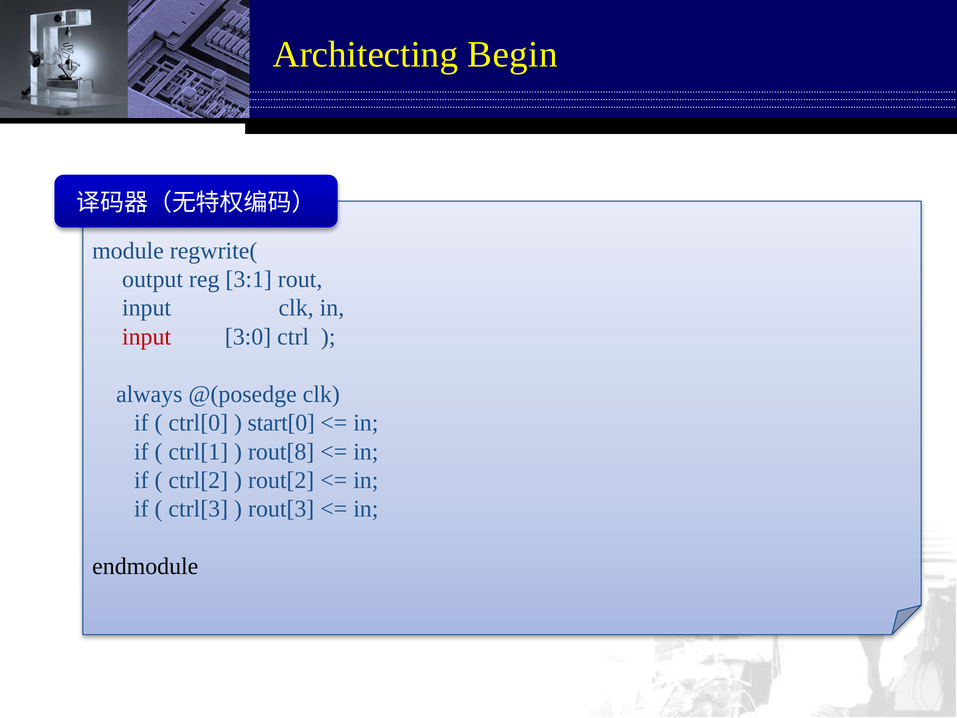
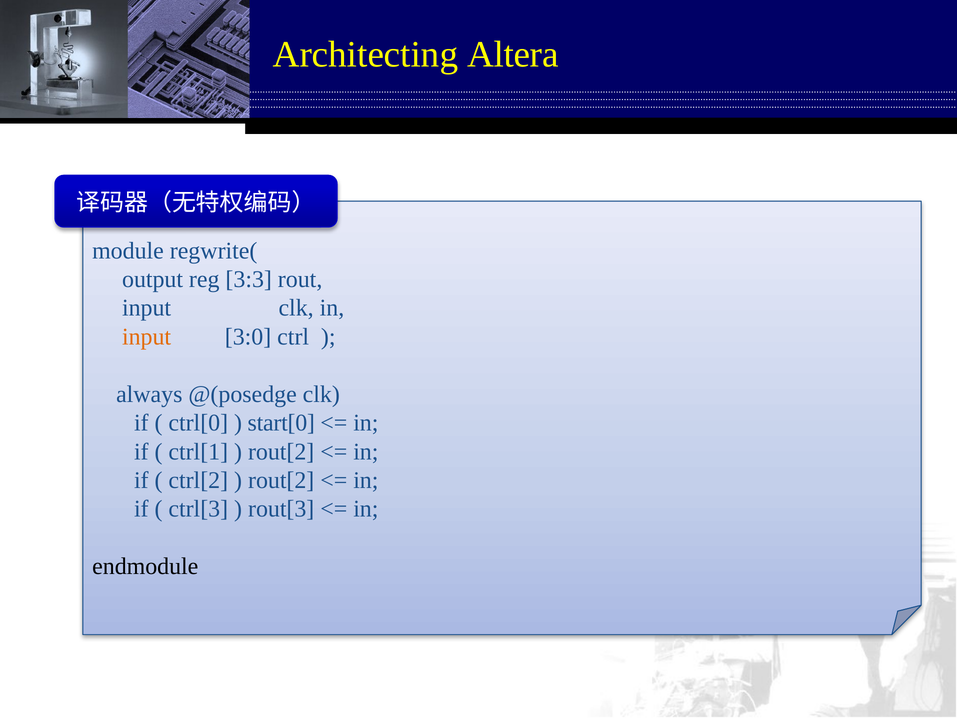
Begin: Begin -> Altera
3:1: 3:1 -> 3:3
input at (147, 337) colour: red -> orange
rout[8 at (281, 452): rout[8 -> rout[2
